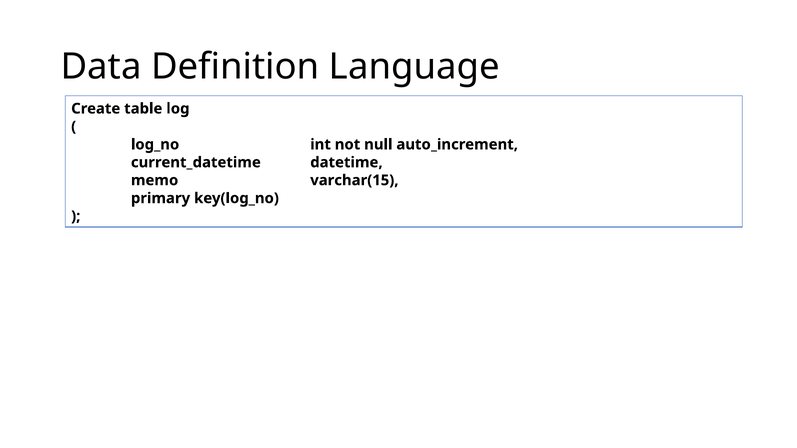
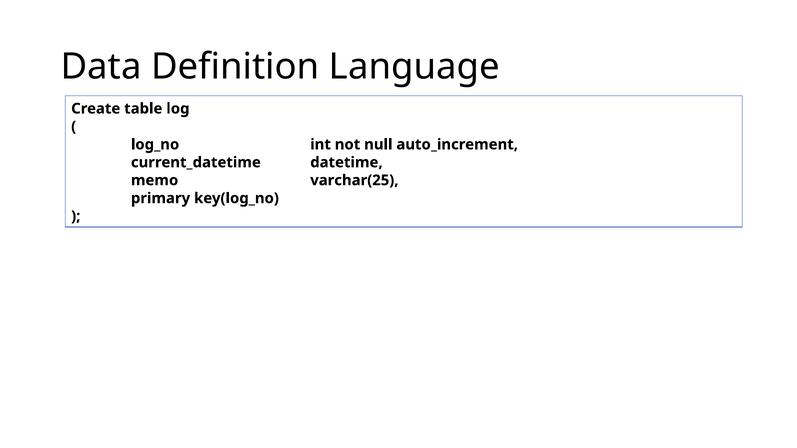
varchar(15: varchar(15 -> varchar(25
